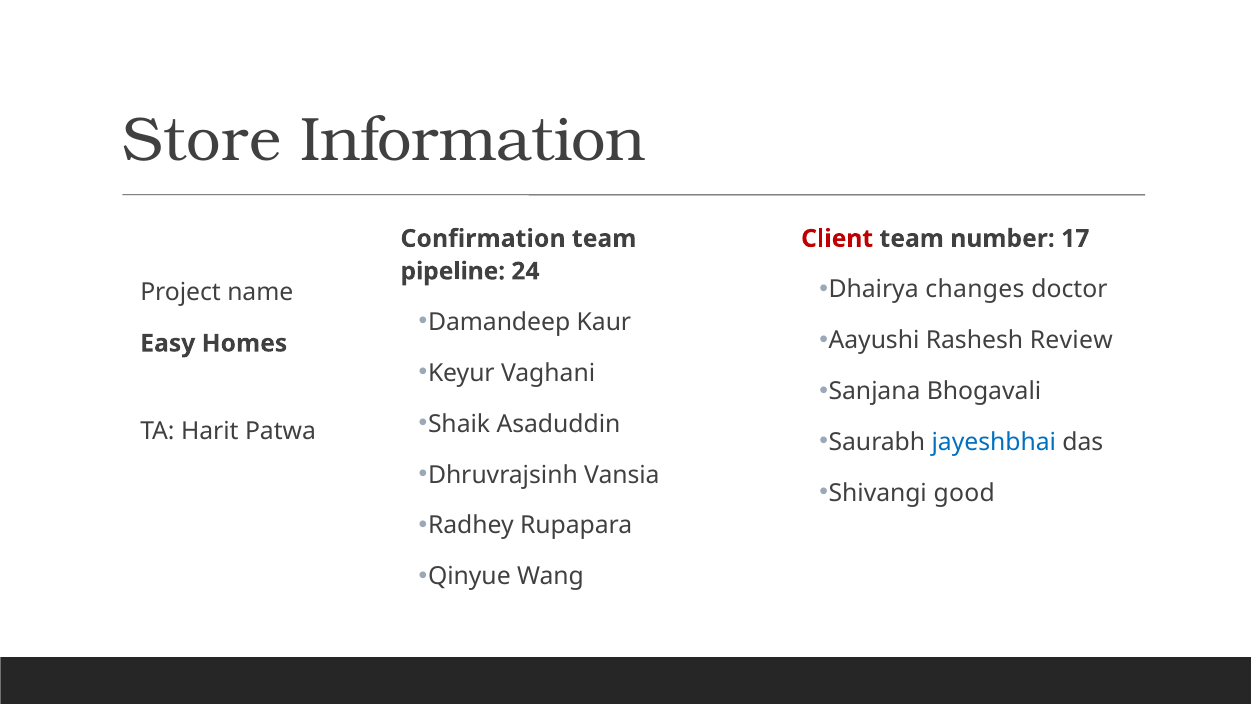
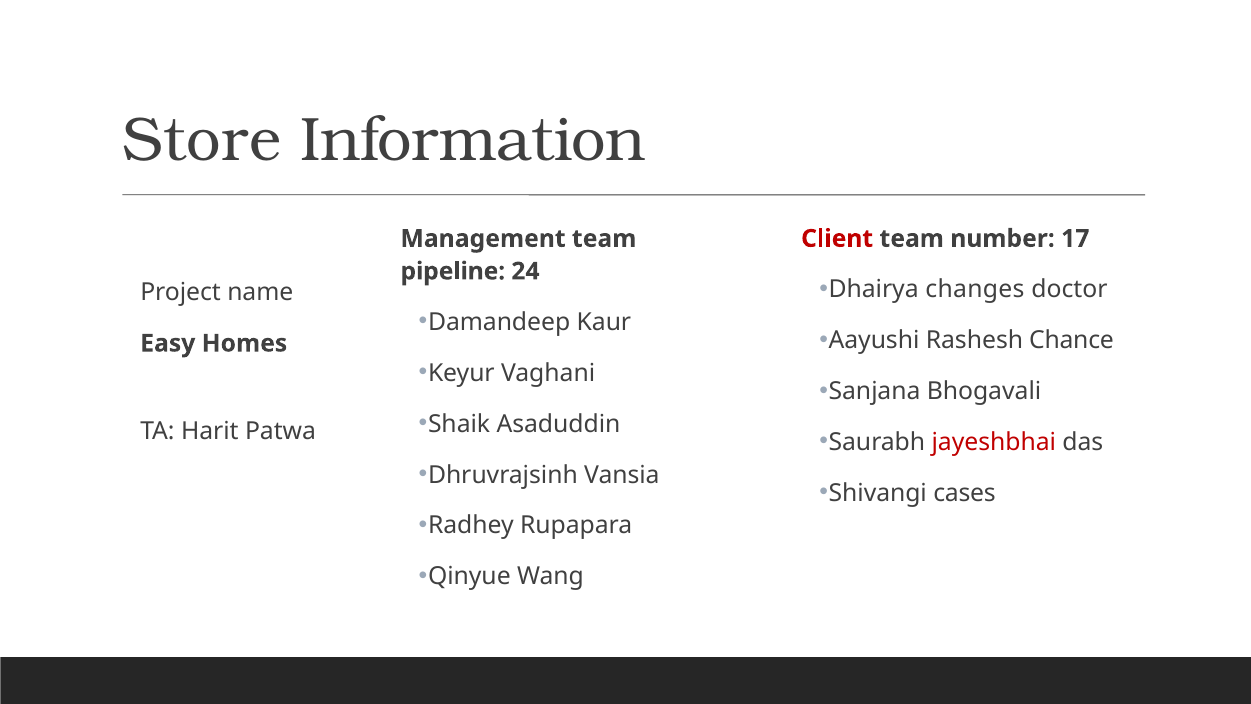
Confirmation: Confirmation -> Management
Review: Review -> Chance
jayeshbhai colour: blue -> red
good: good -> cases
